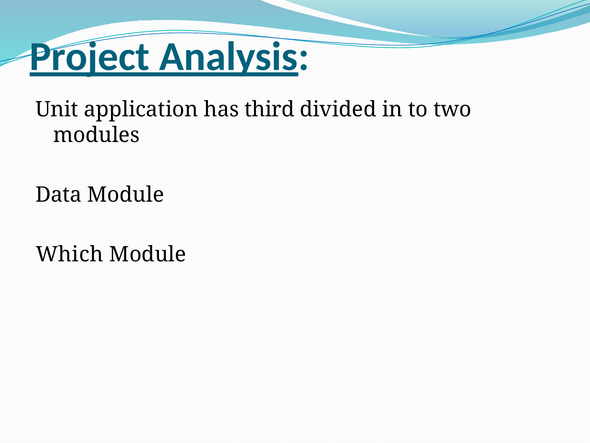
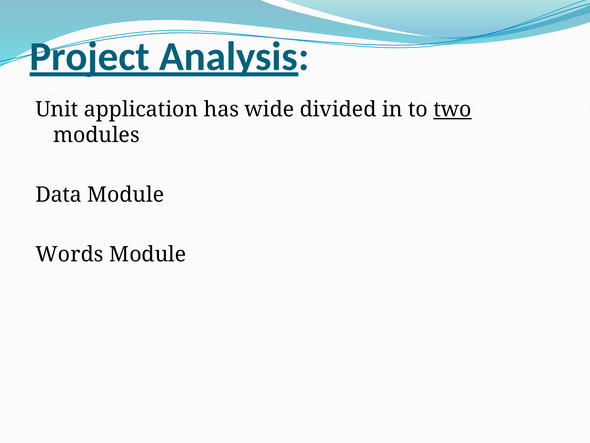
third: third -> wide
two underline: none -> present
Which: Which -> Words
